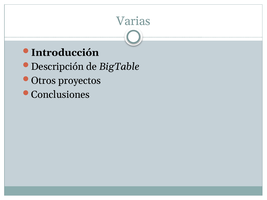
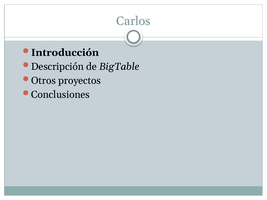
Varias: Varias -> Carlos
